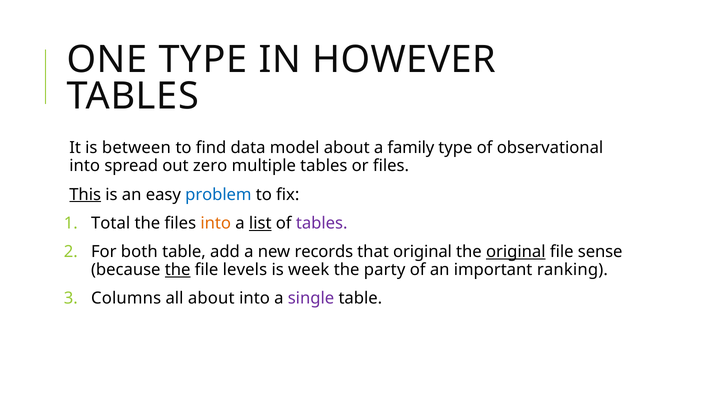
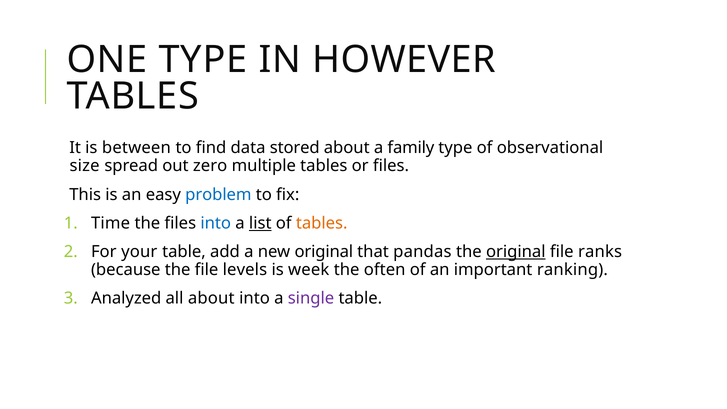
model: model -> stored
into at (85, 166): into -> size
This underline: present -> none
Total: Total -> Time
into at (216, 223) colour: orange -> blue
tables at (322, 223) colour: purple -> orange
both: both -> your
new records: records -> original
that original: original -> pandas
sense: sense -> ranks
the at (178, 270) underline: present -> none
party: party -> often
Columns: Columns -> Analyzed
